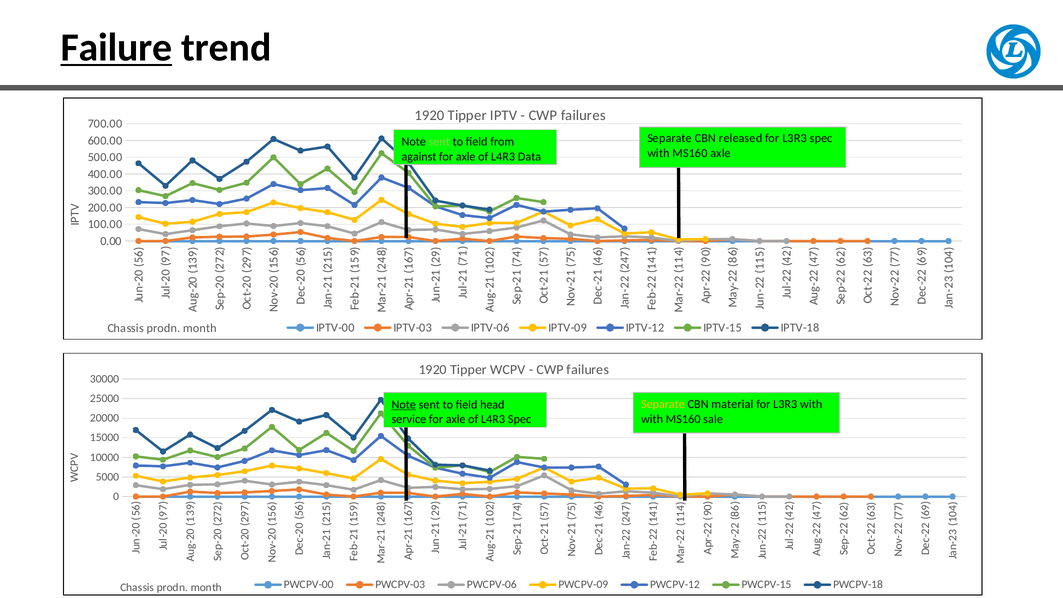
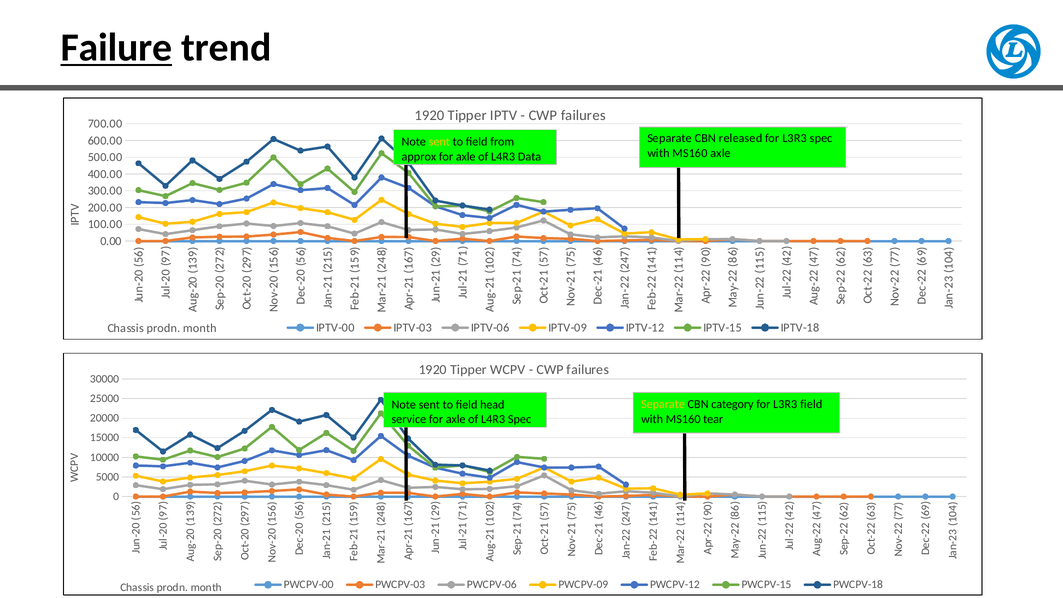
sent at (439, 142) colour: light green -> yellow
against: against -> approx
material: material -> category
L3R3 with: with -> field
Note at (404, 404) underline: present -> none
sale: sale -> tear
